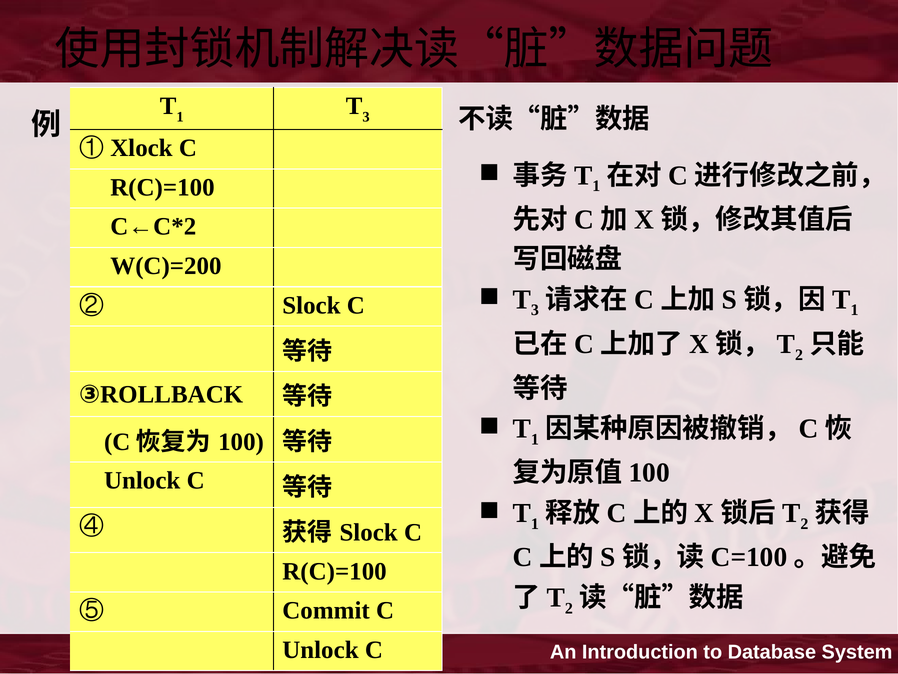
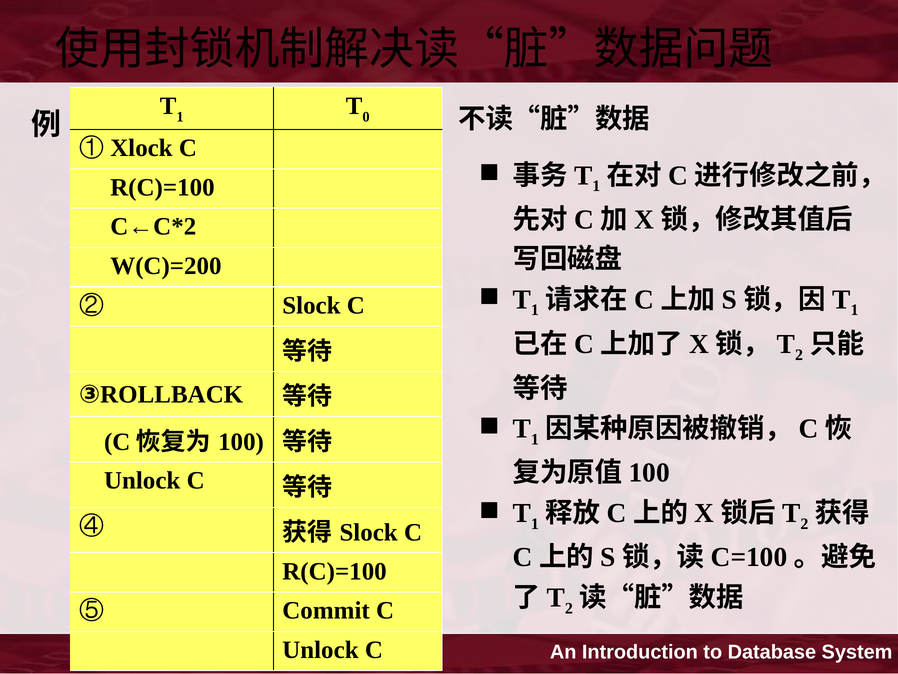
3 at (366, 117): 3 -> 0
3 at (535, 310): 3 -> 1
